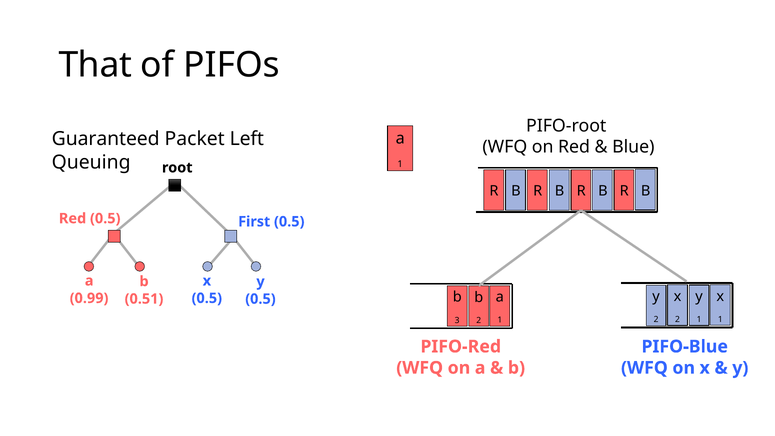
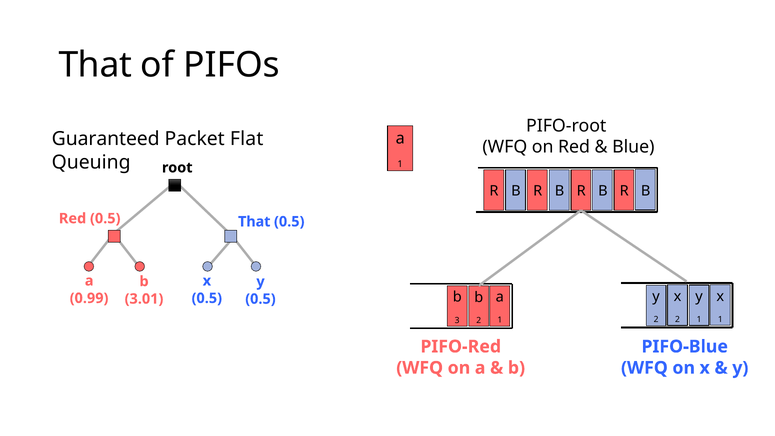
Left: Left -> Flat
0.5 First: First -> That
0.51: 0.51 -> 3.01
